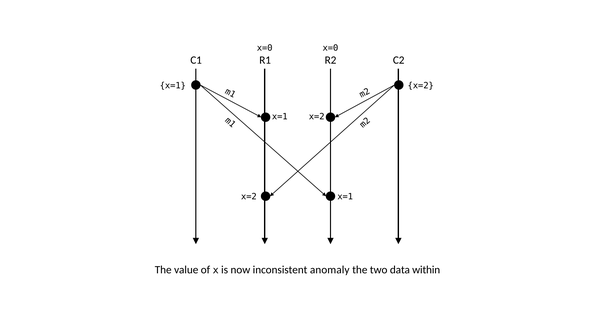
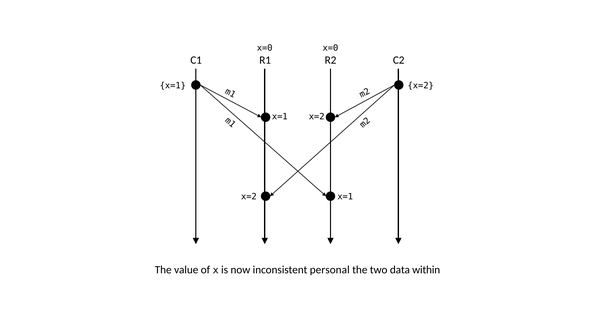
anomaly: anomaly -> personal
